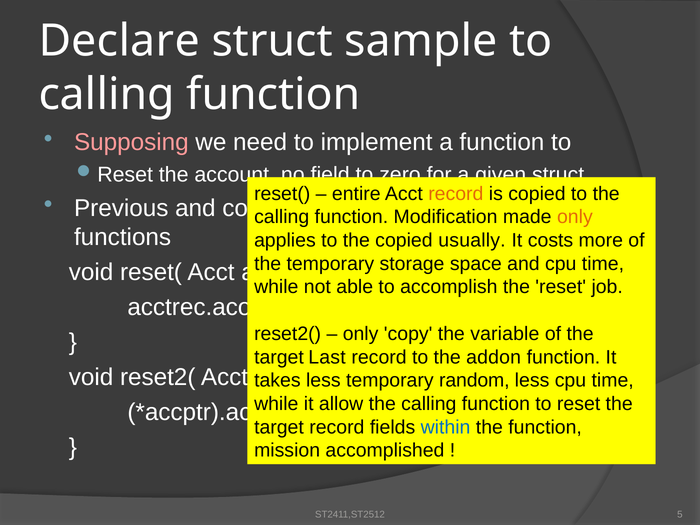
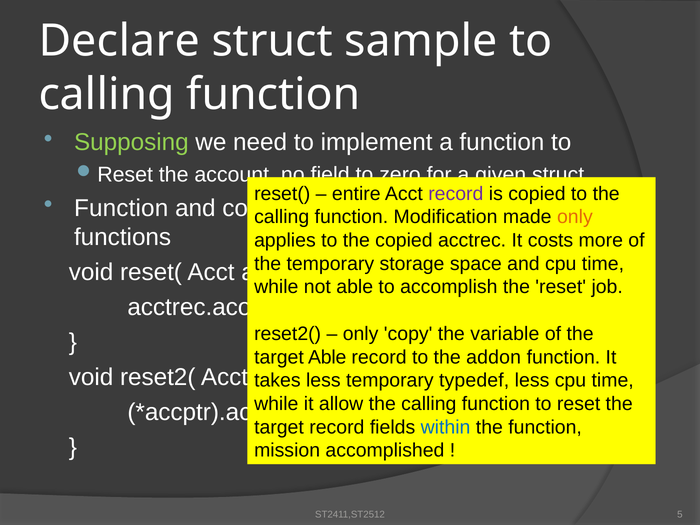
Supposing colour: pink -> light green
record at (456, 194) colour: orange -> purple
Previous at (121, 208): Previous -> Function
copied usually: usually -> acctrec
target Last: Last -> Able
random: random -> typedef
